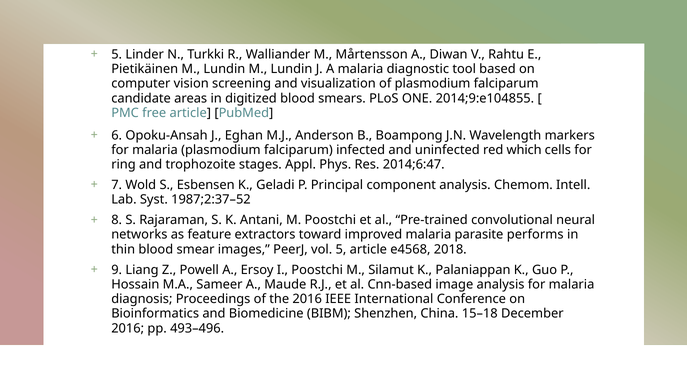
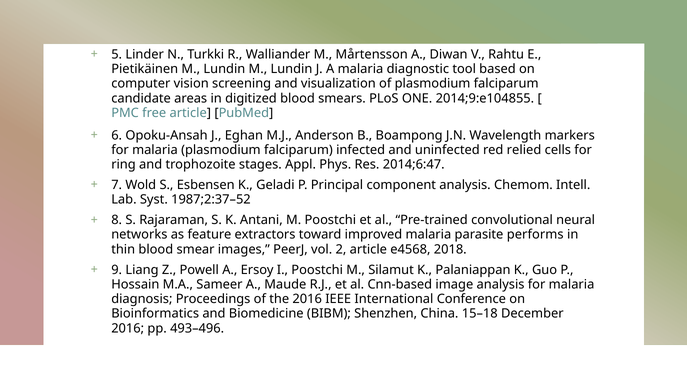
which: which -> relied
vol 5: 5 -> 2
